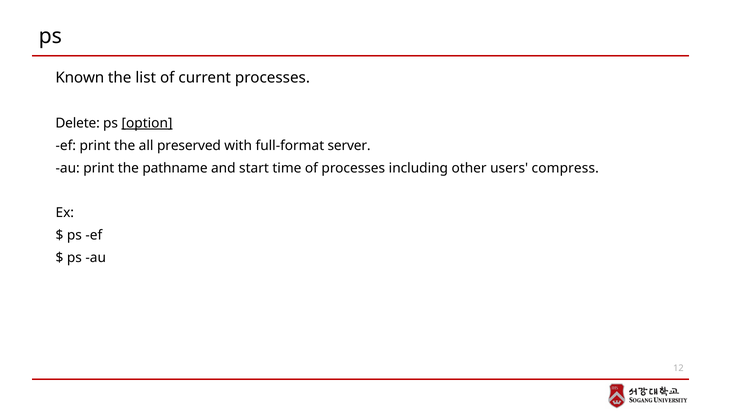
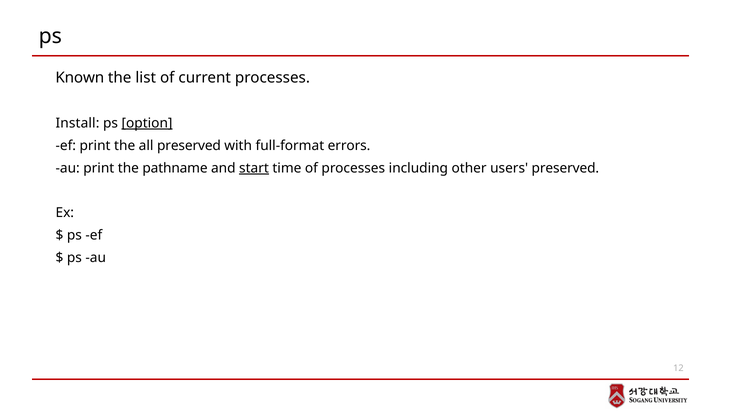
Delete: Delete -> Install
server: server -> errors
start underline: none -> present
users compress: compress -> preserved
